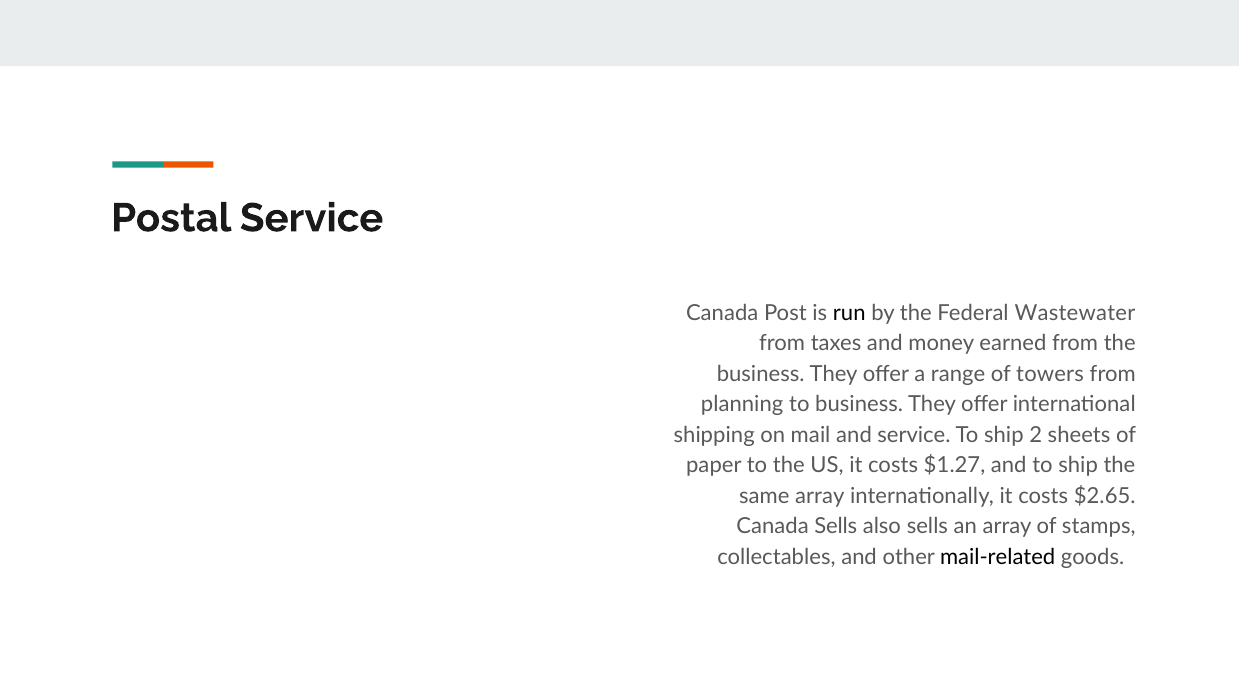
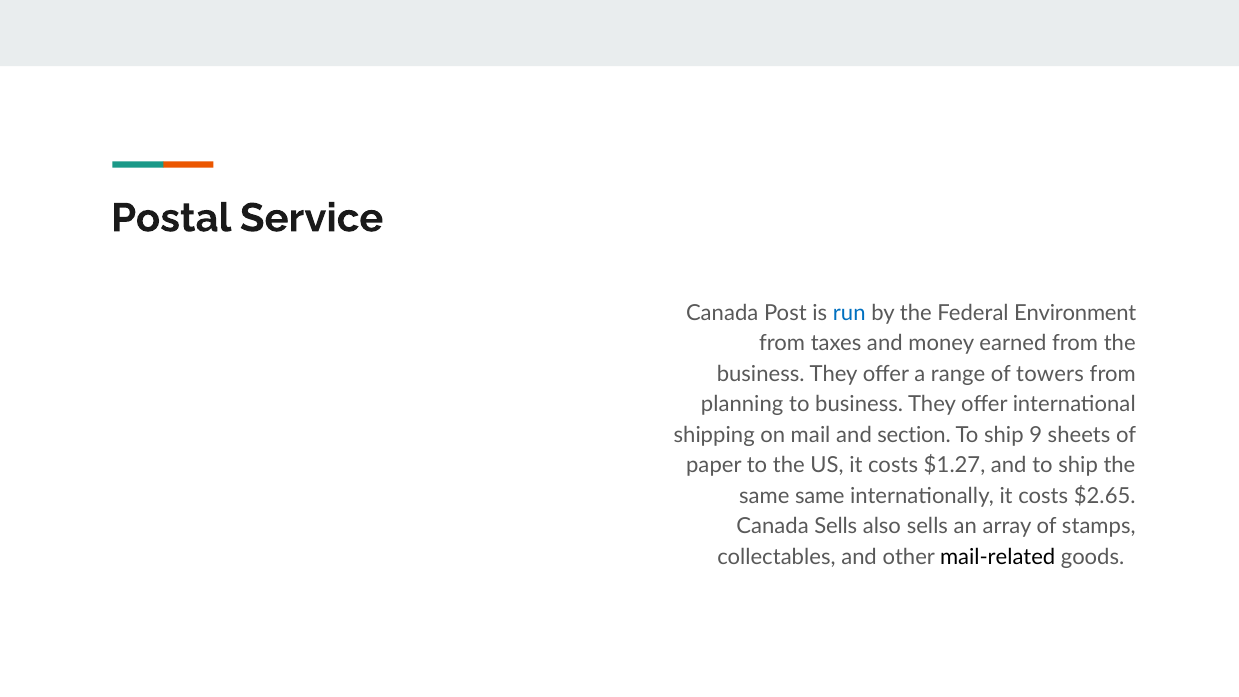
run colour: black -> blue
Wastewater: Wastewater -> Environment
and service: service -> section
2: 2 -> 9
same array: array -> same
